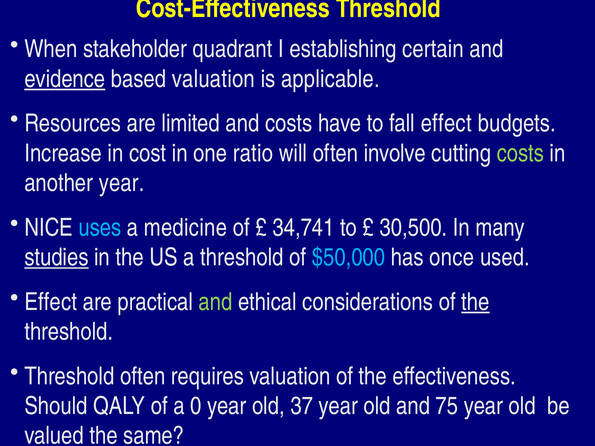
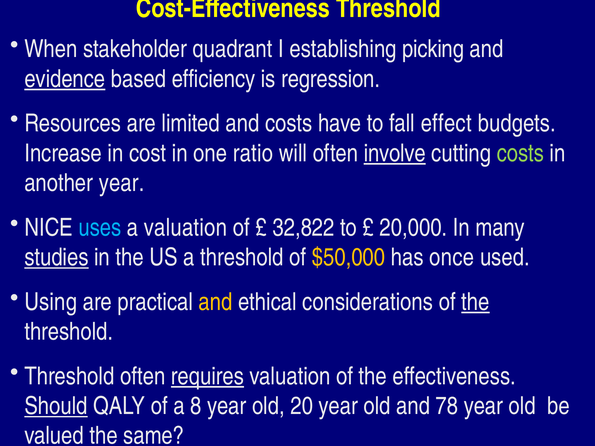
certain: certain -> picking
based valuation: valuation -> efficiency
applicable: applicable -> regression
involve underline: none -> present
a medicine: medicine -> valuation
34,741: 34,741 -> 32,822
30,500: 30,500 -> 20,000
$50,000 colour: light blue -> yellow
Effect at (51, 302): Effect -> Using
and at (216, 302) colour: light green -> yellow
requires underline: none -> present
Should underline: none -> present
0: 0 -> 8
37: 37 -> 20
75: 75 -> 78
